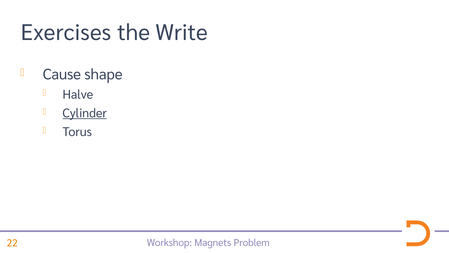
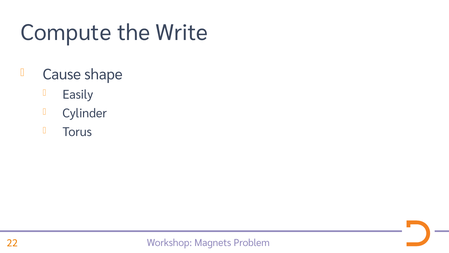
Exercises: Exercises -> Compute
Halve: Halve -> Easily
Cylinder underline: present -> none
